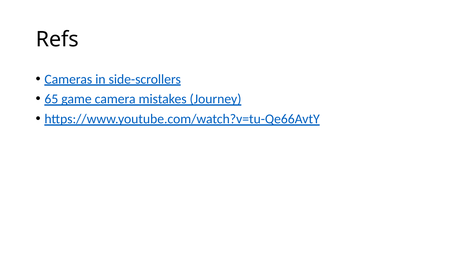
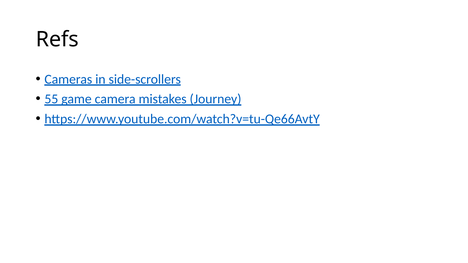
65: 65 -> 55
